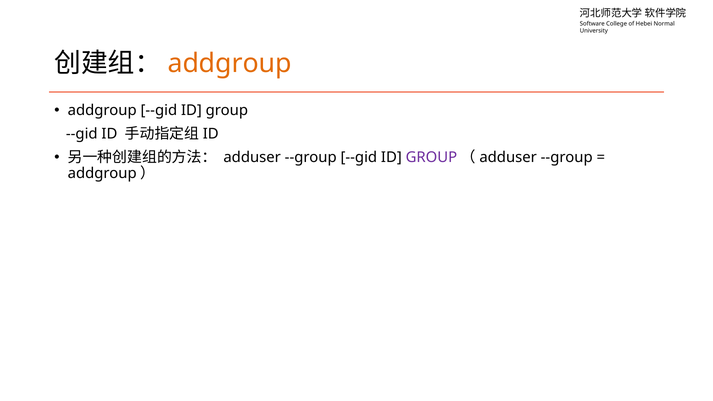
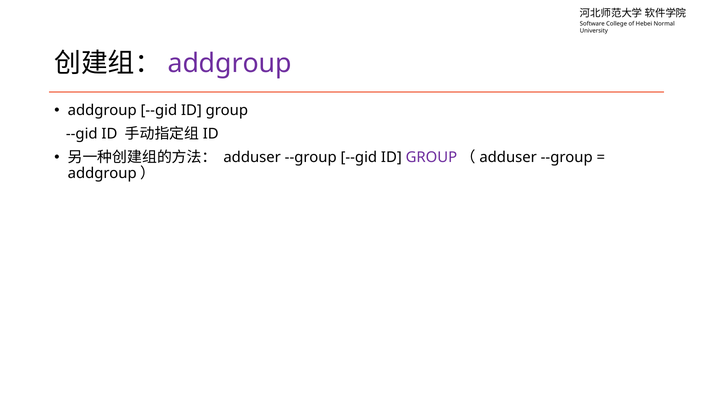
addgroup at (230, 64) colour: orange -> purple
